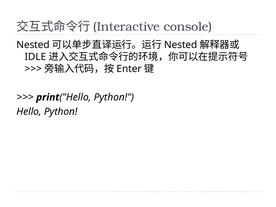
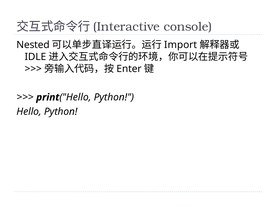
Nested at (181, 45): Nested -> Import
